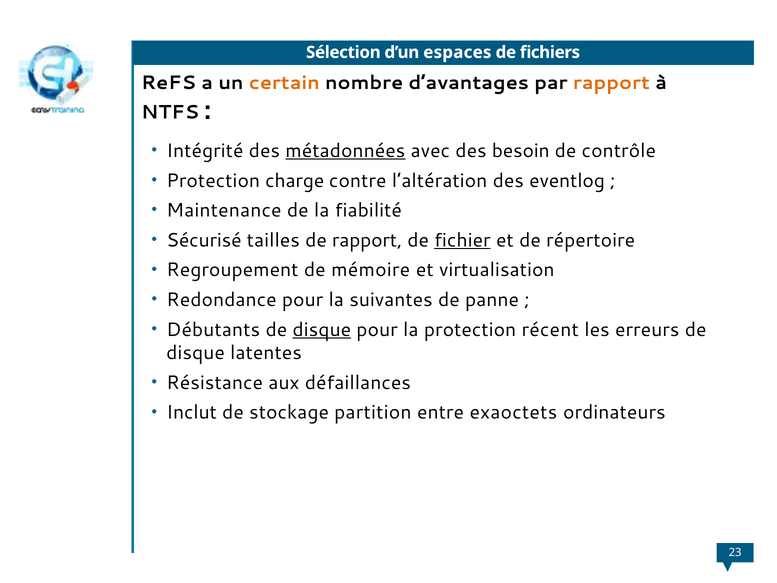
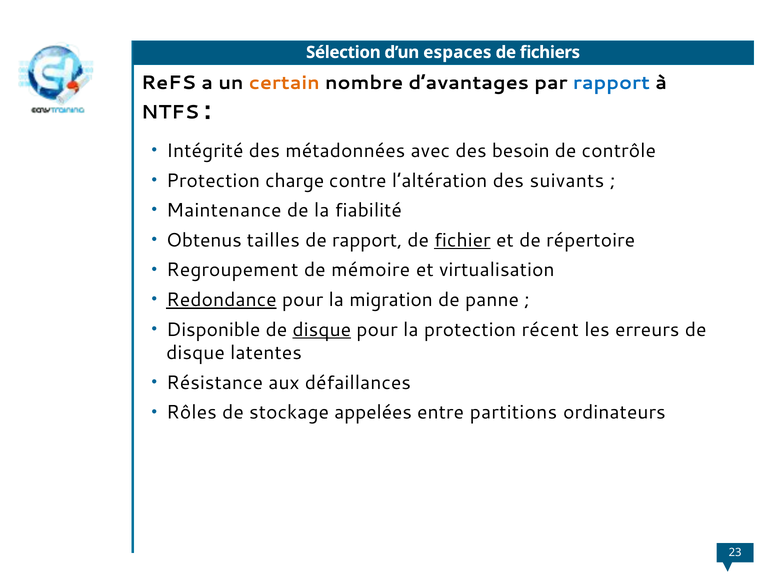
rapport at (611, 83) colour: orange -> blue
métadonnées underline: present -> none
eventlog: eventlog -> suivants
Sécurisé: Sécurisé -> Obtenus
Redondance underline: none -> present
suivantes: suivantes -> migration
Débutants: Débutants -> Disponible
Inclut: Inclut -> Rôles
partition: partition -> appelées
exaoctets: exaoctets -> partitions
